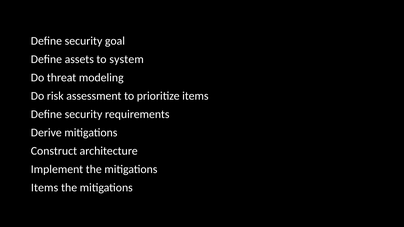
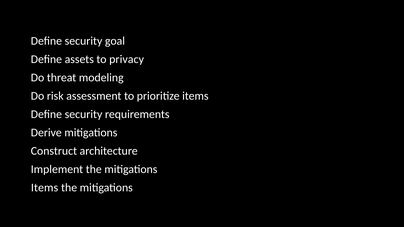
system: system -> privacy
